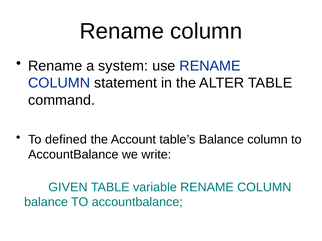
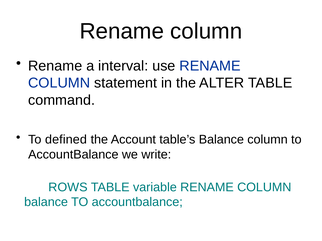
system: system -> interval
GIVEN: GIVEN -> ROWS
